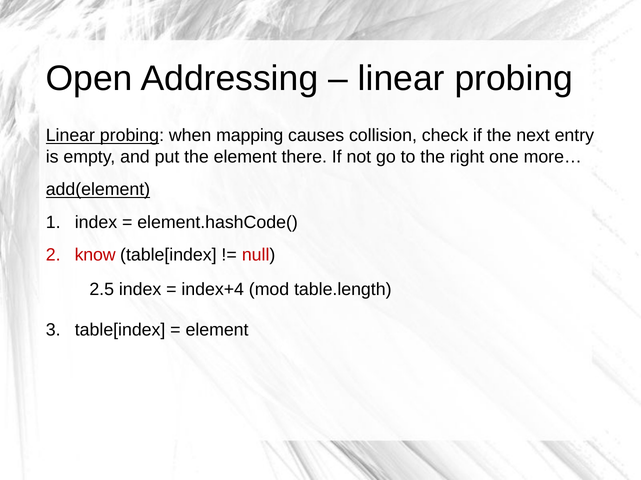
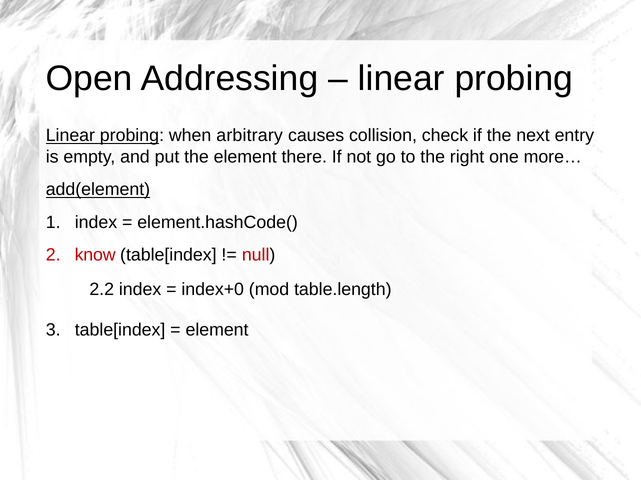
mapping: mapping -> arbitrary
2.5: 2.5 -> 2.2
index+4: index+4 -> index+0
